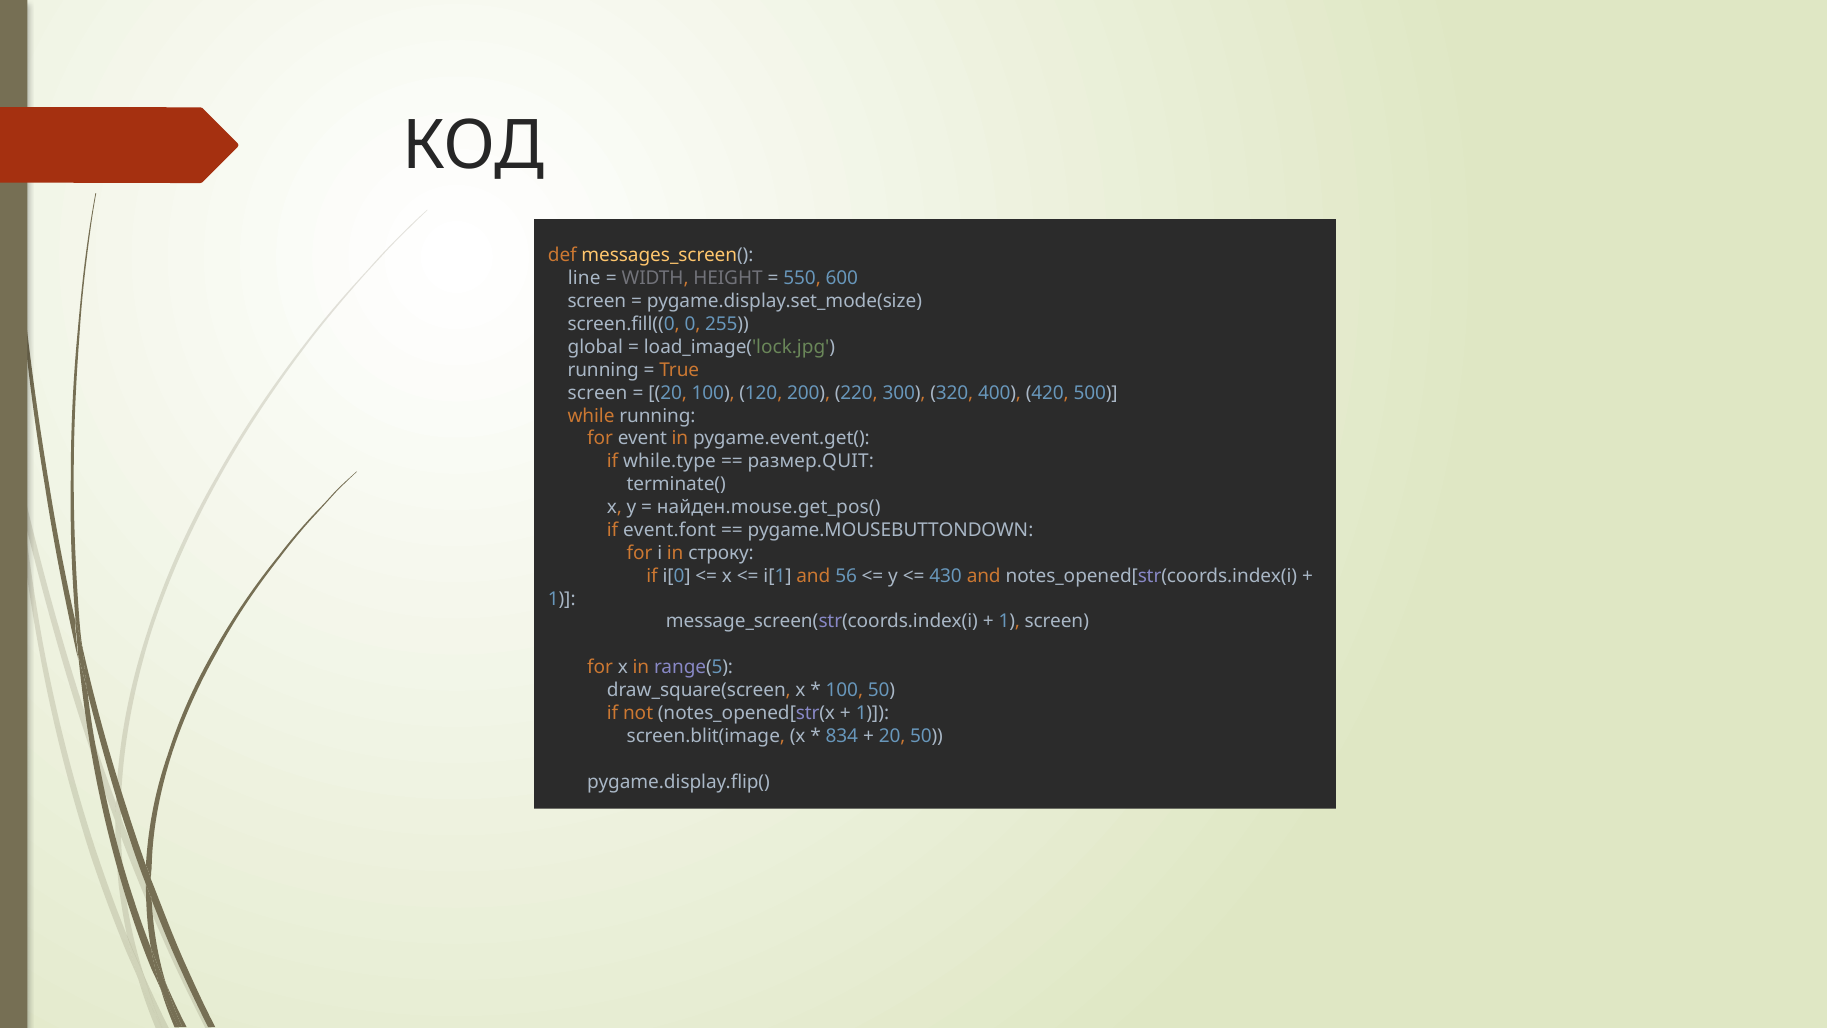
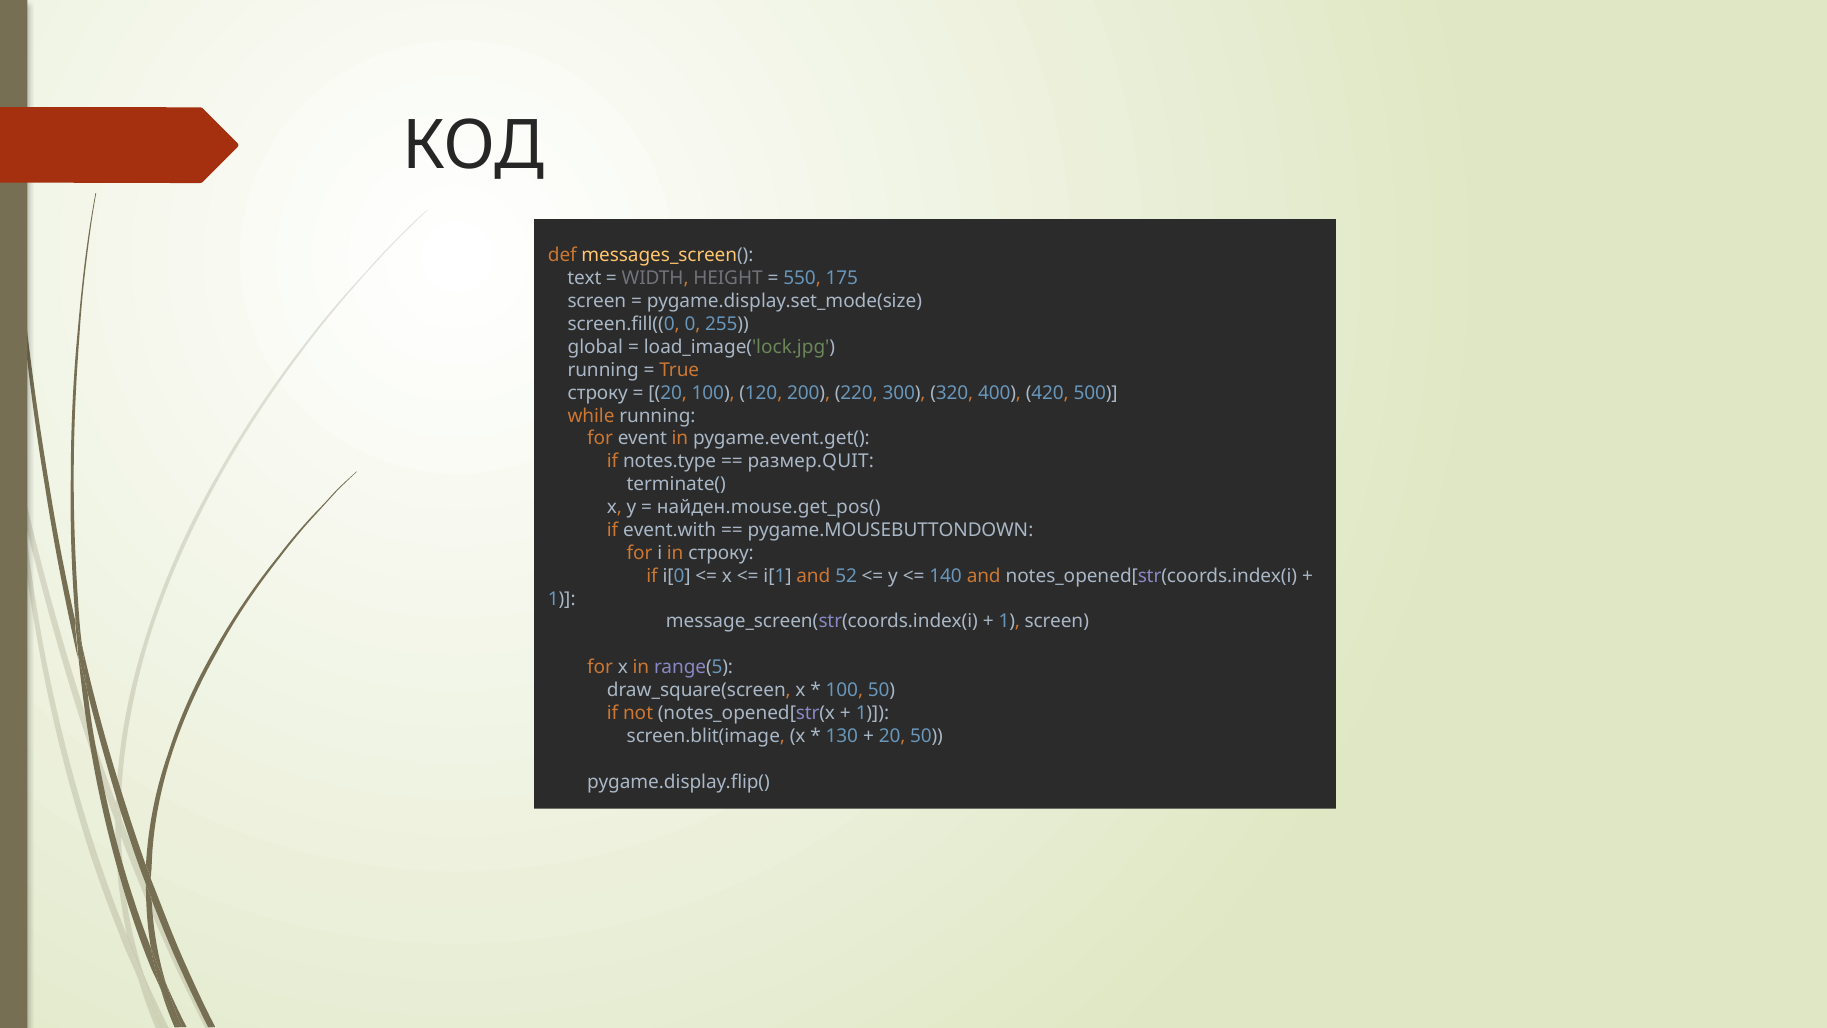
line: line -> text
600: 600 -> 175
screen at (598, 393): screen -> строку
while.type: while.type -> notes.type
event.font: event.font -> event.with
56: 56 -> 52
430: 430 -> 140
834: 834 -> 130
